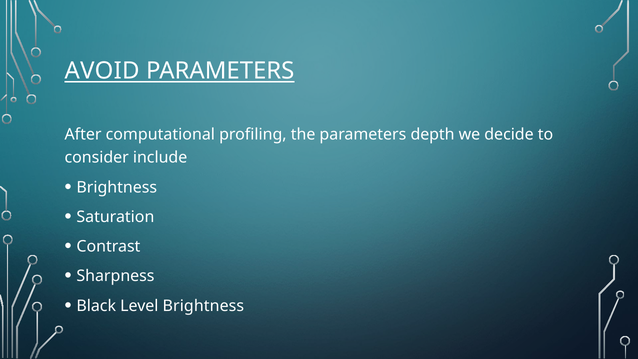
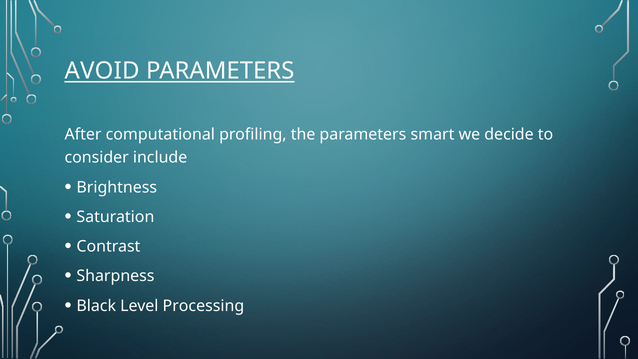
depth: depth -> smart
Level Brightness: Brightness -> Processing
